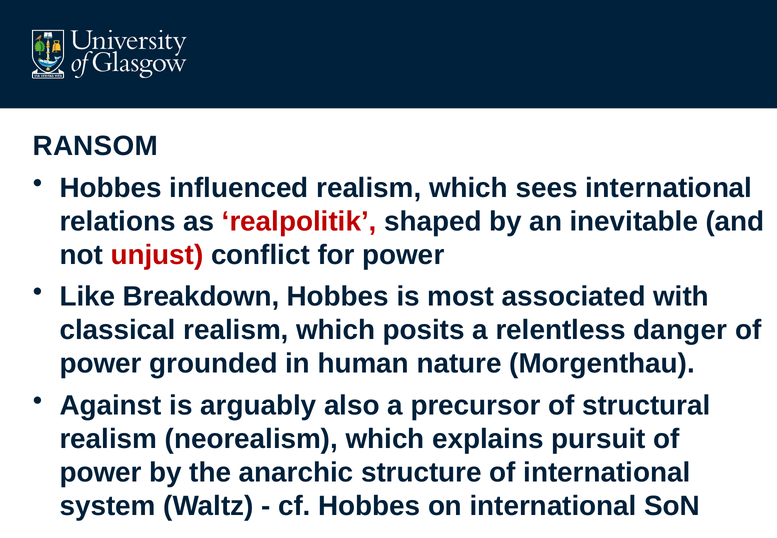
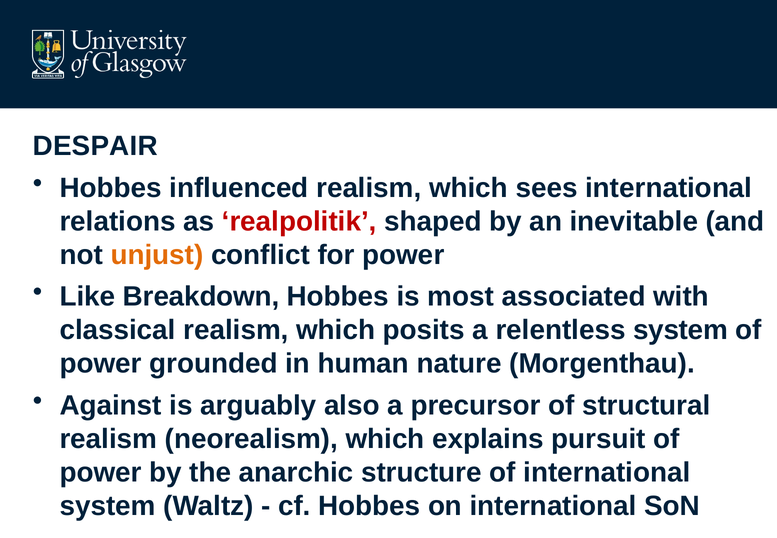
RANSOM: RANSOM -> DESPAIR
unjust colour: red -> orange
relentless danger: danger -> system
